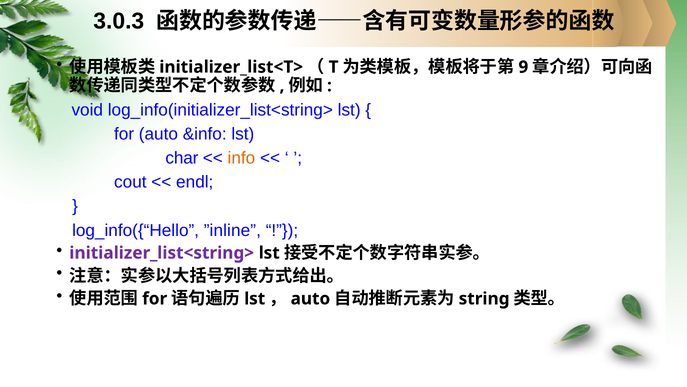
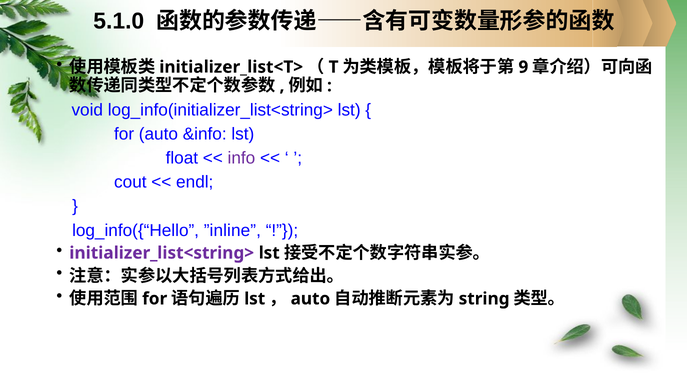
3.0.3: 3.0.3 -> 5.1.0
char: char -> float
info colour: orange -> purple
